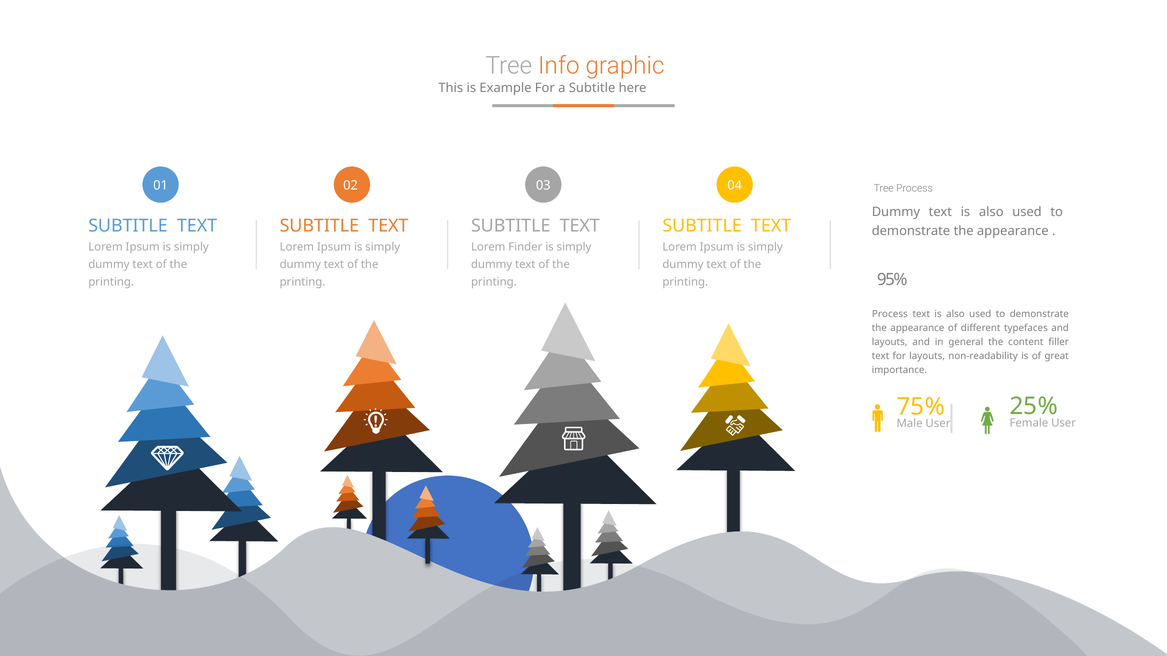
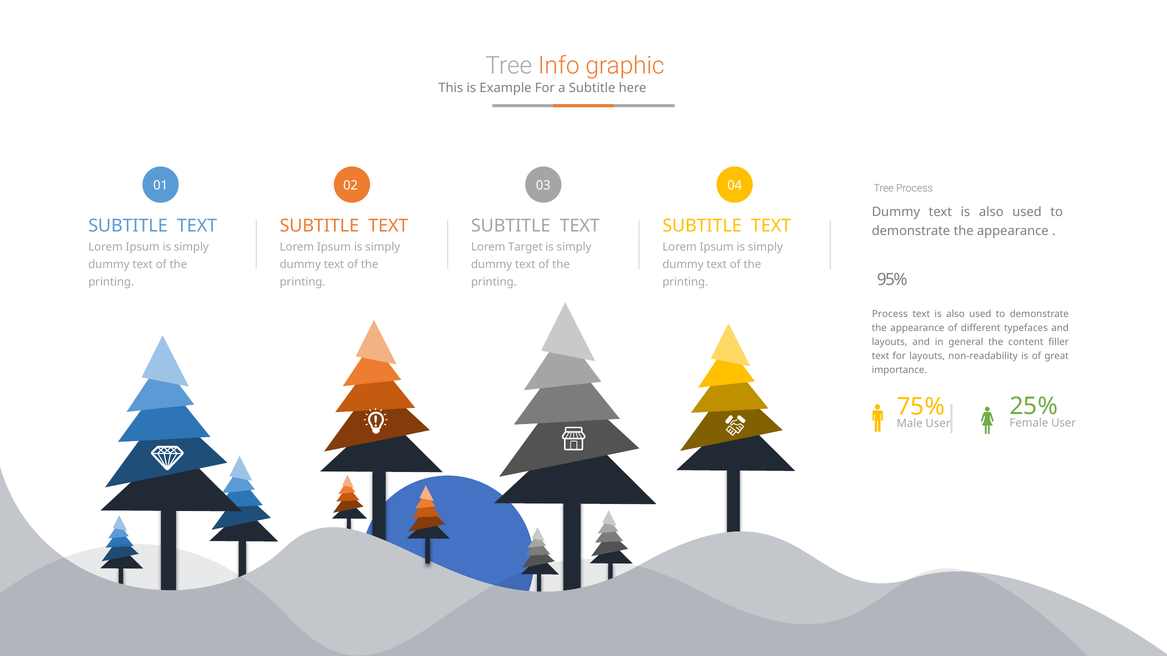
Finder: Finder -> Target
